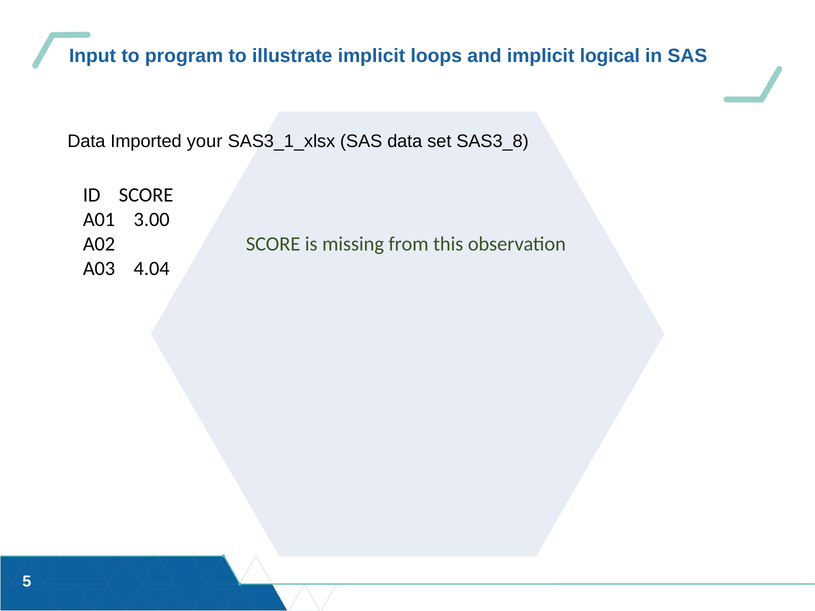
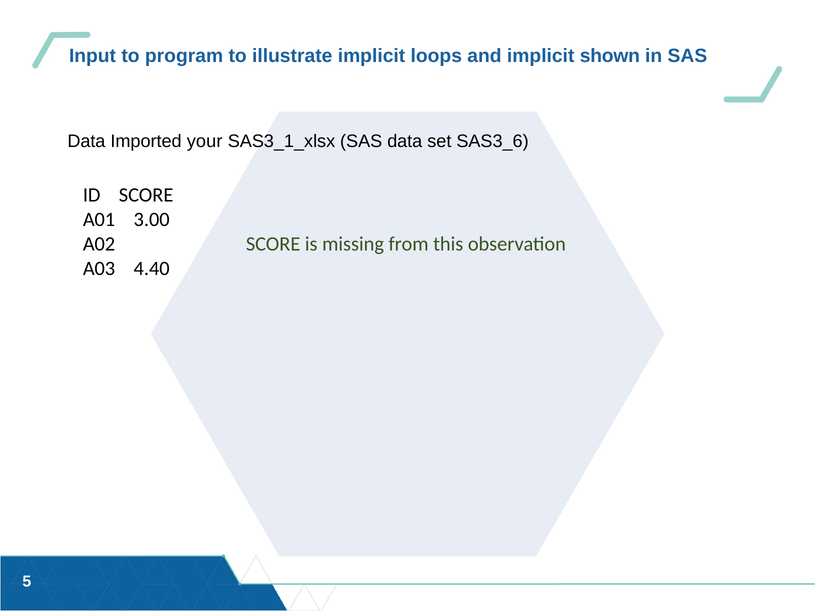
logical: logical -> shown
SAS3_8: SAS3_8 -> SAS3_6
4.04: 4.04 -> 4.40
